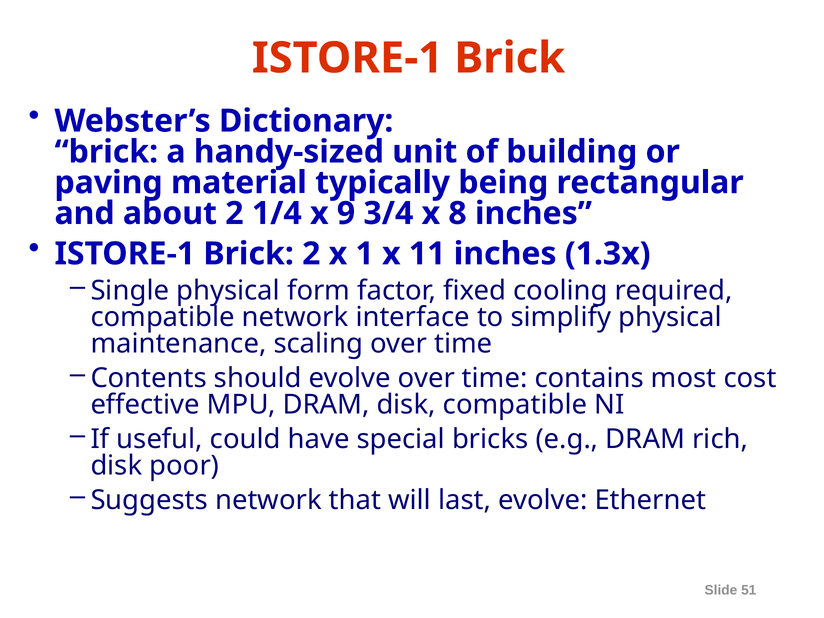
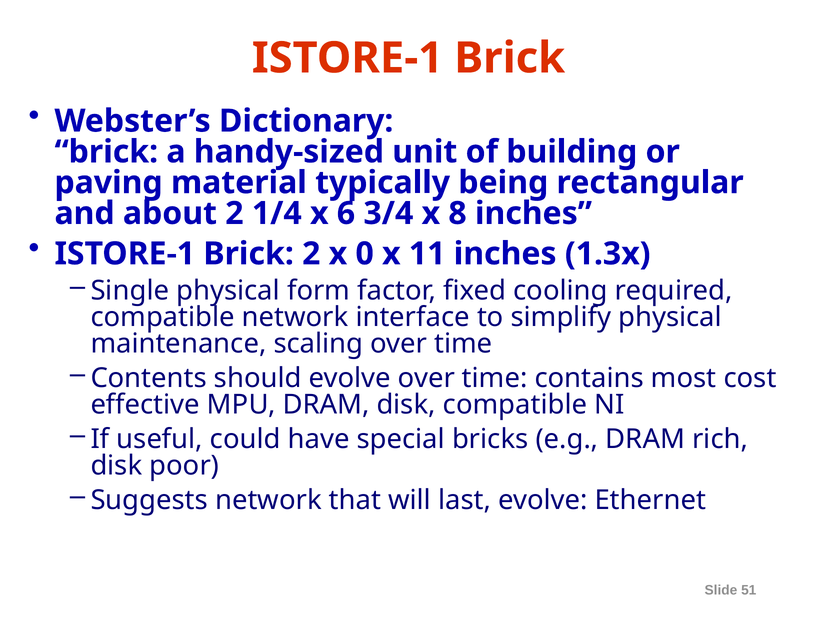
9: 9 -> 6
1: 1 -> 0
